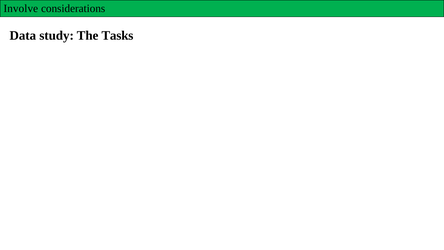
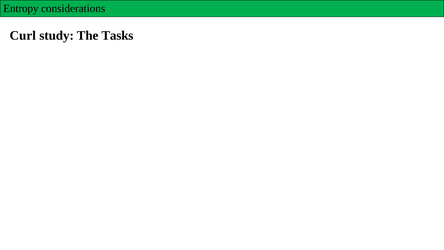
Involve: Involve -> Entropy
Data: Data -> Curl
